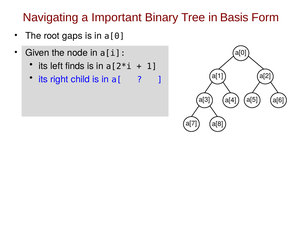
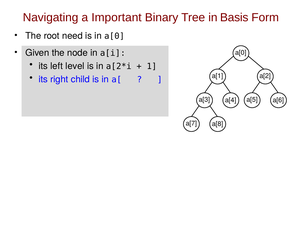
gaps: gaps -> need
finds: finds -> level
